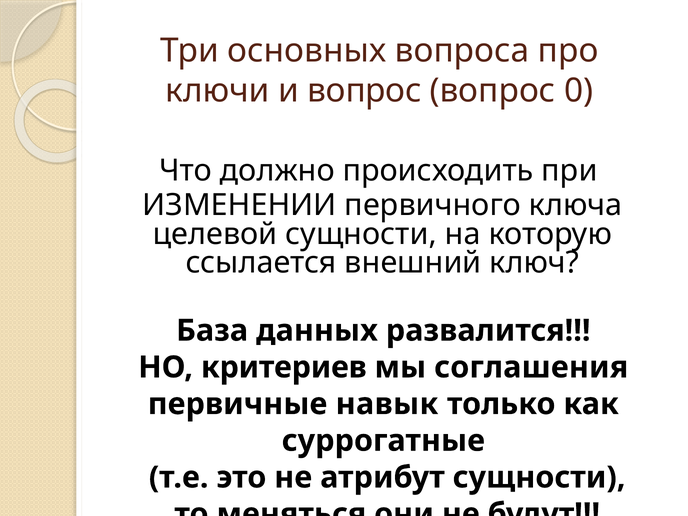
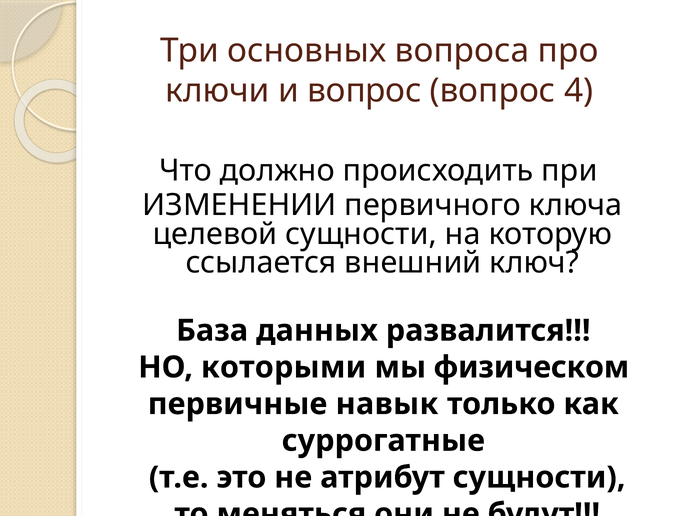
0: 0 -> 4
критериев: критериев -> которыми
соглашения: соглашения -> физическом
